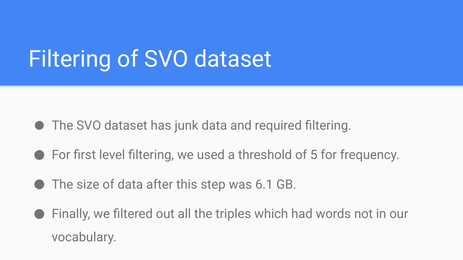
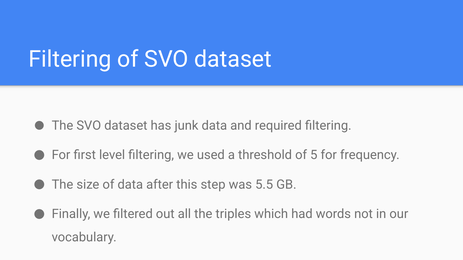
6.1: 6.1 -> 5.5
